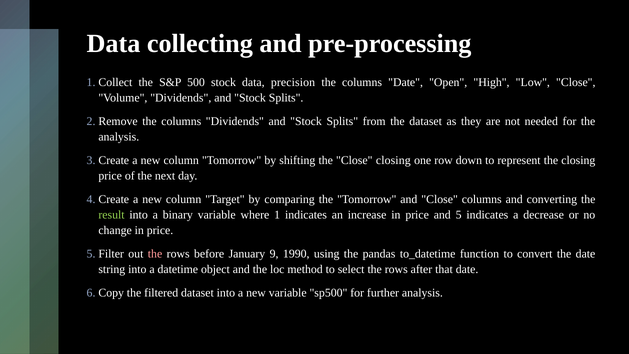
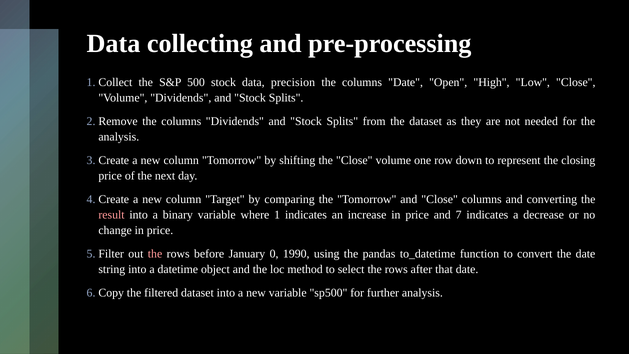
the Close closing: closing -> volume
result colour: light green -> pink
5: 5 -> 7
9: 9 -> 0
